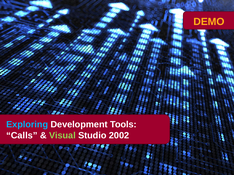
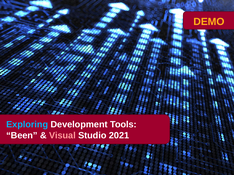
Calls: Calls -> Been
Visual colour: light green -> pink
2002: 2002 -> 2021
